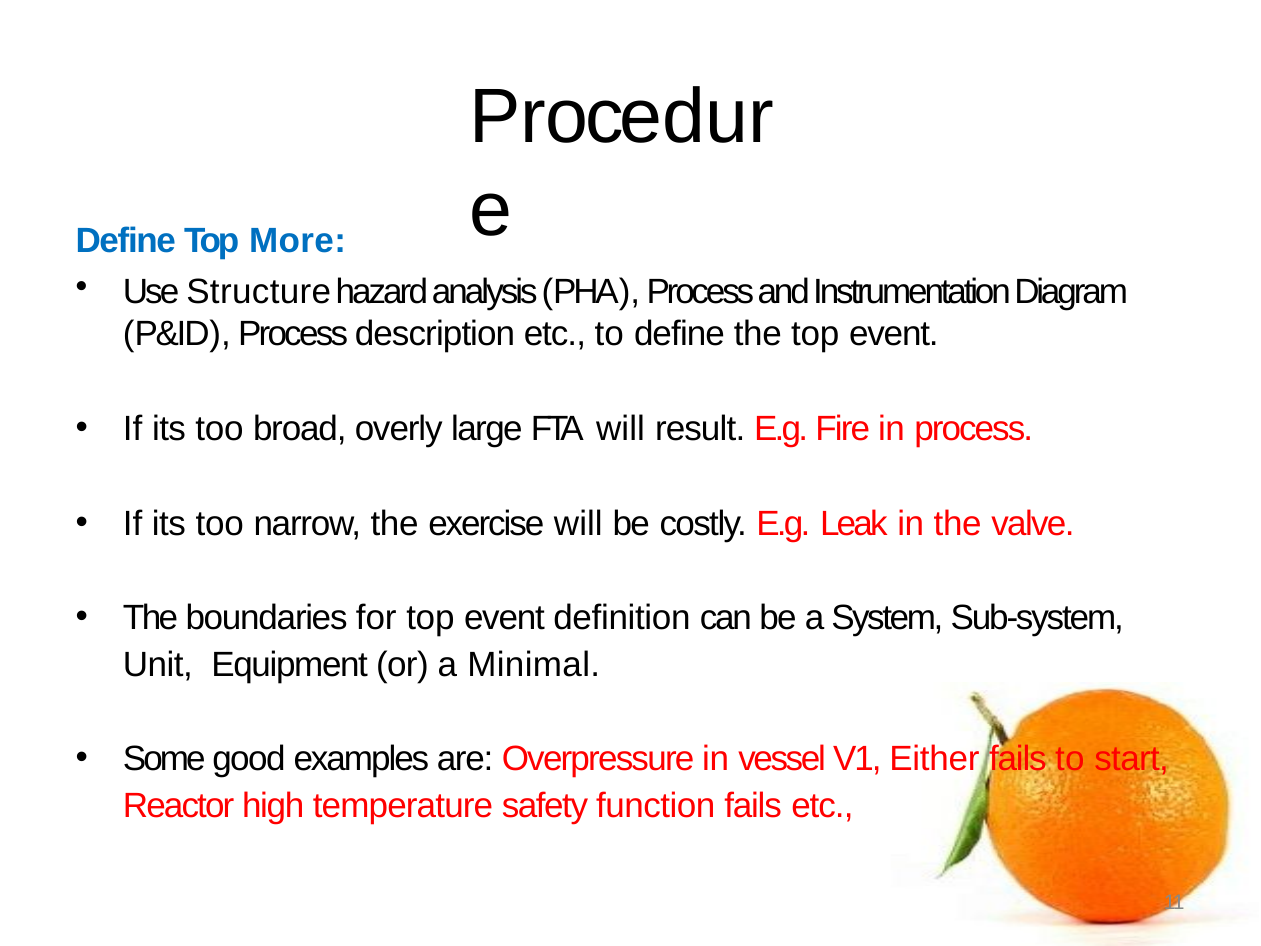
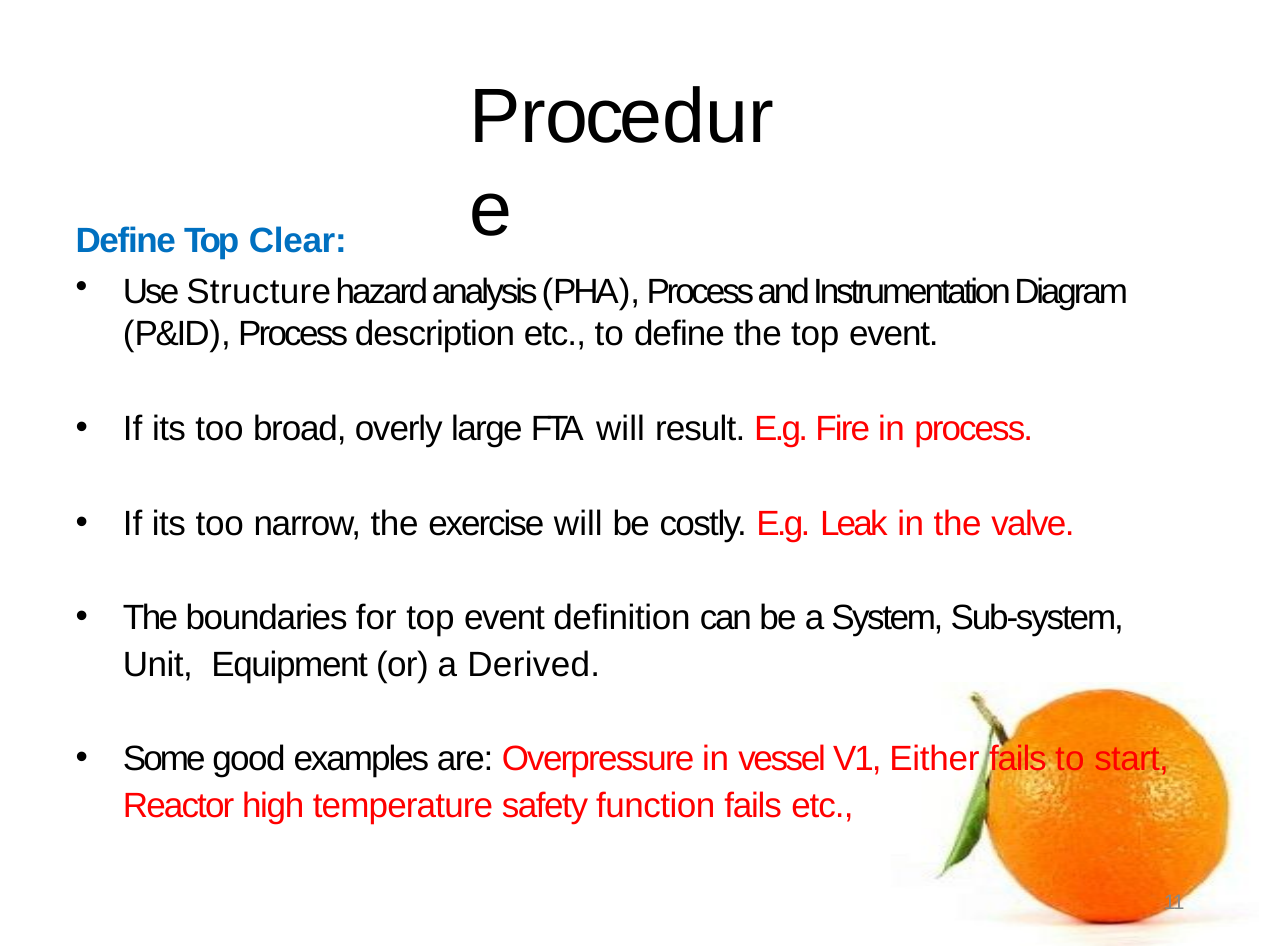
More: More -> Clear
Minimal: Minimal -> Derived
